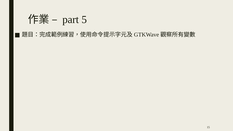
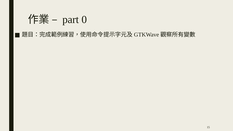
5: 5 -> 0
